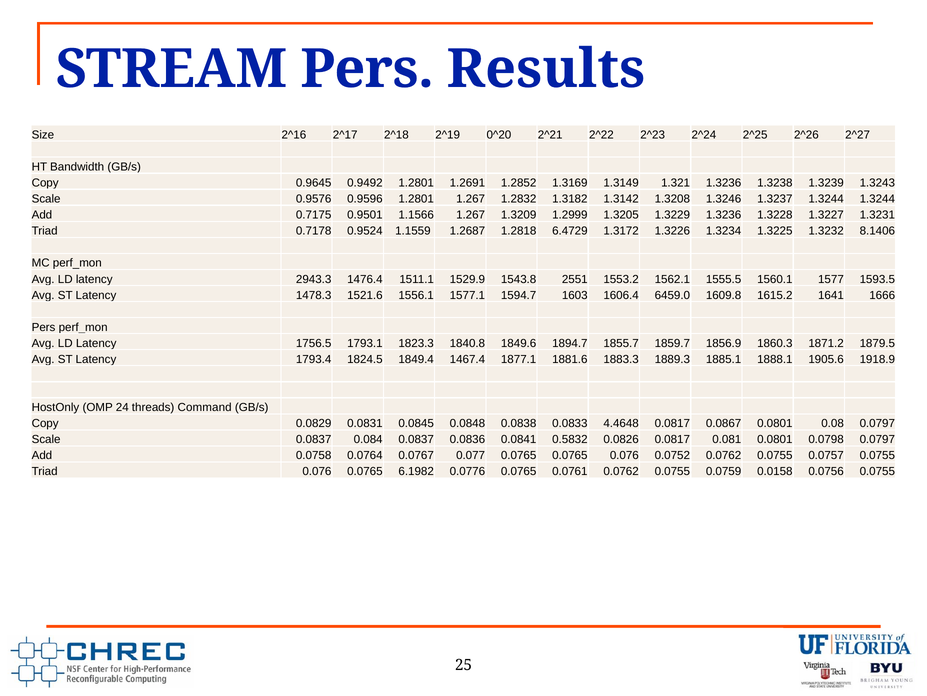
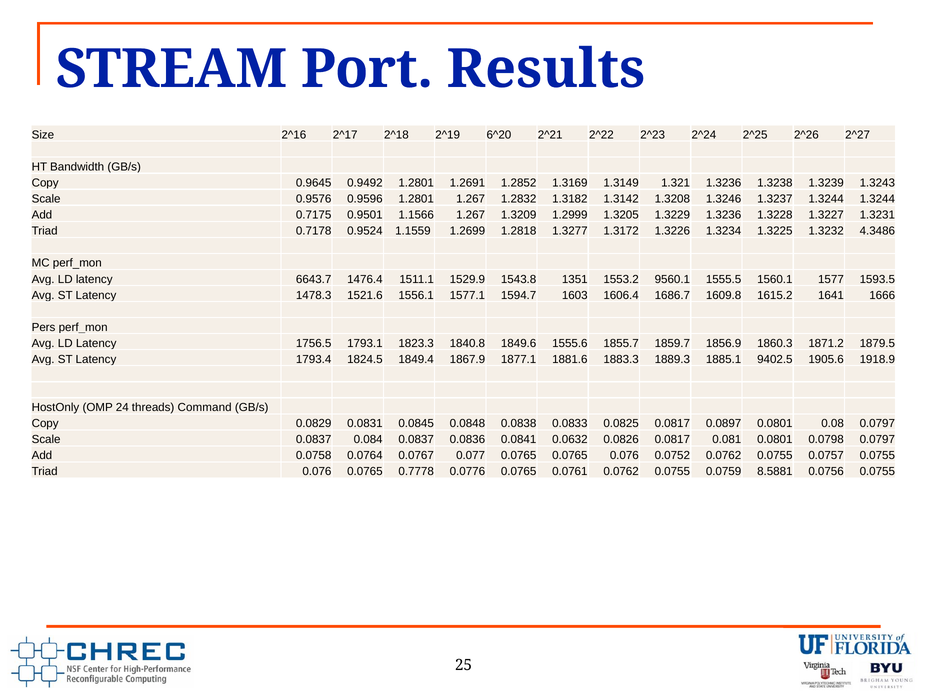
STREAM Pers: Pers -> Port
0^20: 0^20 -> 6^20
1.2687: 1.2687 -> 1.2699
6.4729: 6.4729 -> 1.3277
8.1406: 8.1406 -> 4.3486
2943.3: 2943.3 -> 6643.7
2551: 2551 -> 1351
1562.1: 1562.1 -> 9560.1
6459.0: 6459.0 -> 1686.7
1894.7: 1894.7 -> 1555.6
1467.4: 1467.4 -> 1867.9
1888.1: 1888.1 -> 9402.5
4.4648: 4.4648 -> 0.0825
0.0867: 0.0867 -> 0.0897
0.5832: 0.5832 -> 0.0632
6.1982: 6.1982 -> 0.7778
0.0158: 0.0158 -> 8.5881
